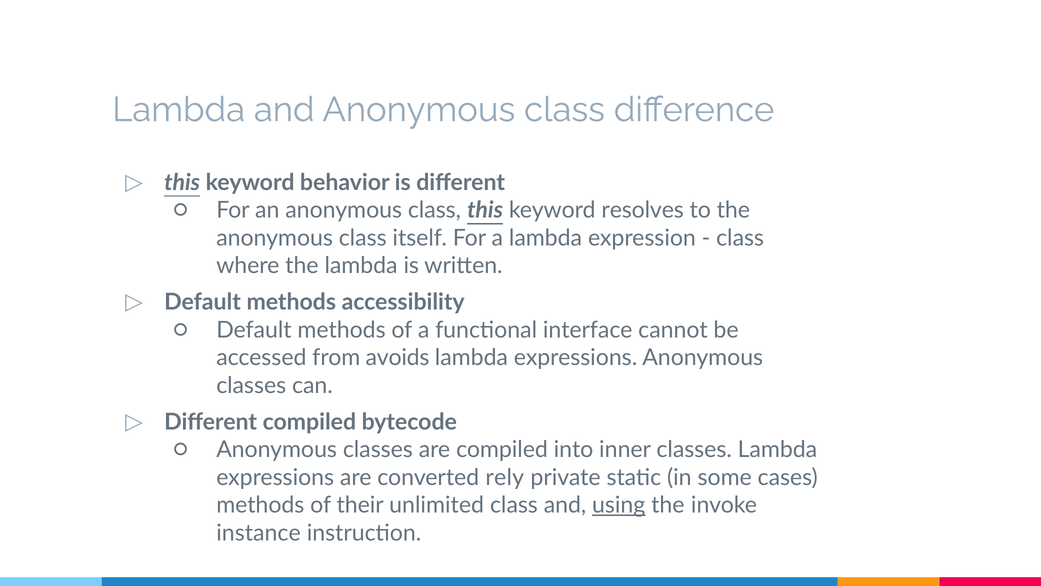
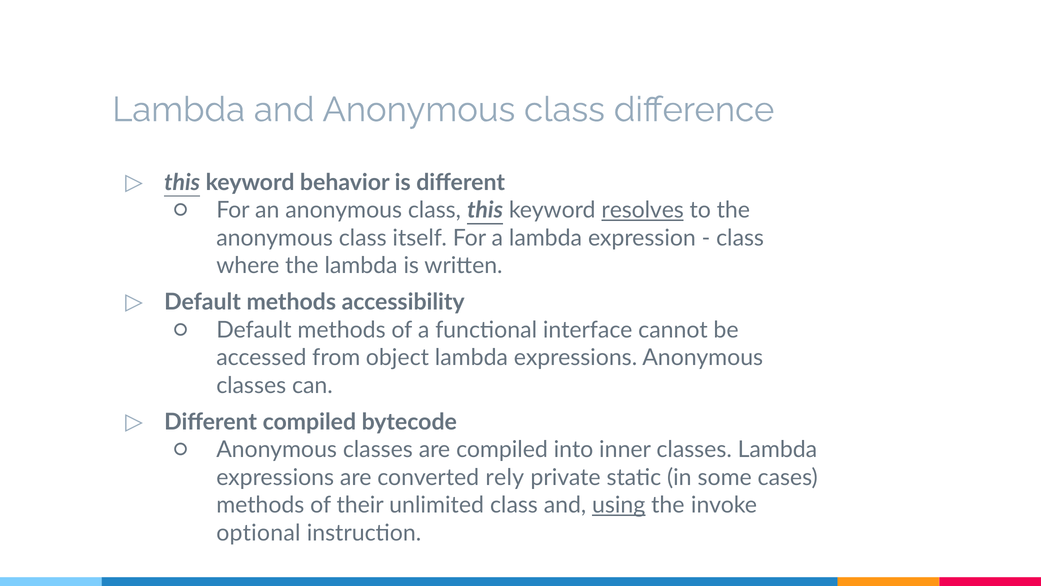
resolves underline: none -> present
avoids: avoids -> object
instance: instance -> optional
